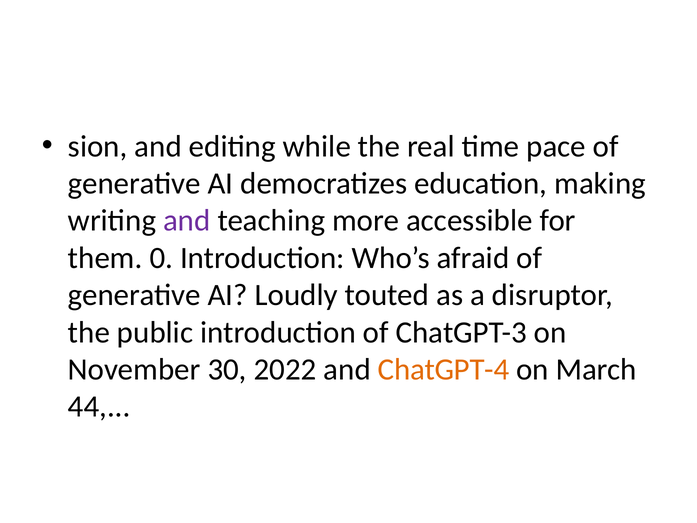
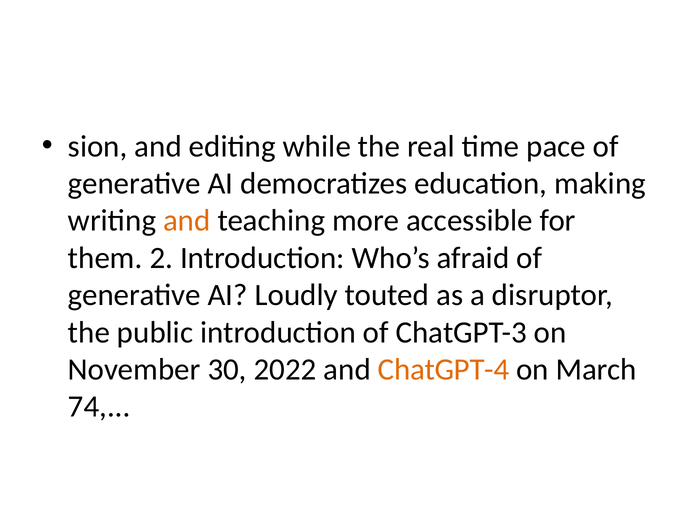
and at (187, 221) colour: purple -> orange
0: 0 -> 2
44: 44 -> 74
